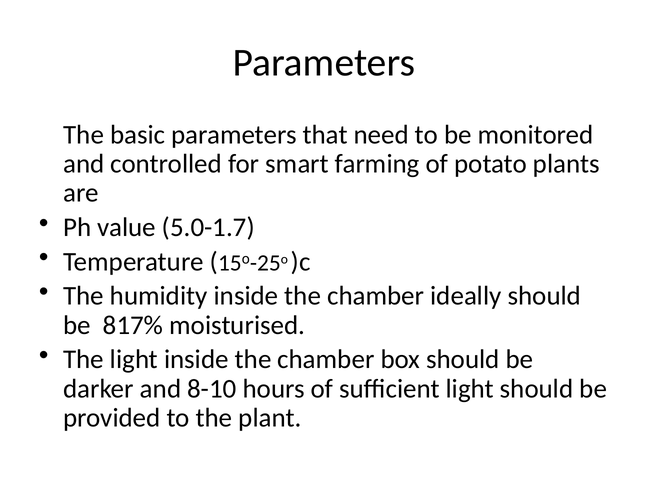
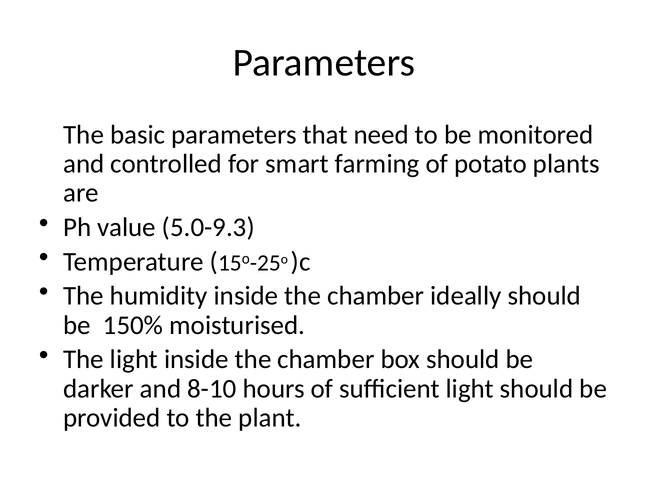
5.0-1.7: 5.0-1.7 -> 5.0-9.3
817%: 817% -> 150%
